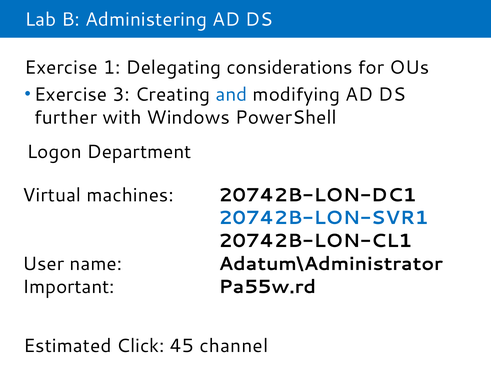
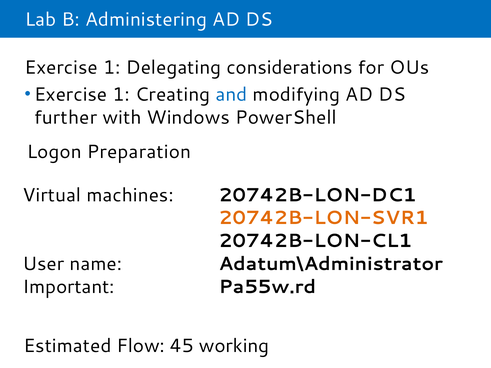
3 at (121, 95): 3 -> 1
Department: Department -> Preparation
20742B-LON-SVR1 colour: blue -> orange
Click: Click -> Flow
channel: channel -> working
